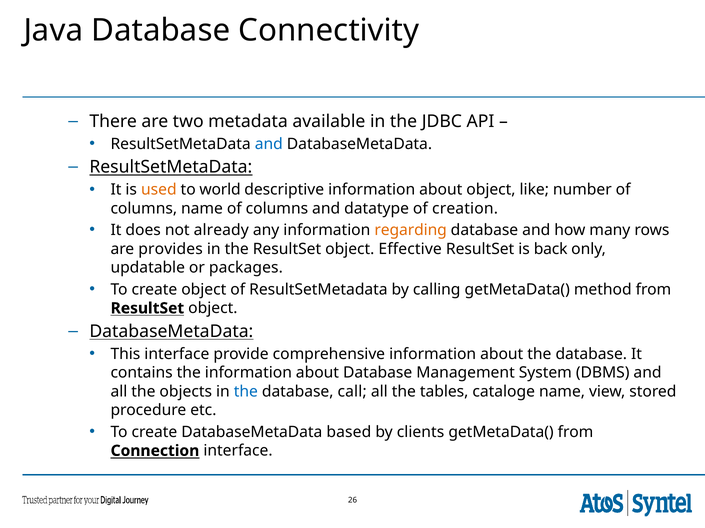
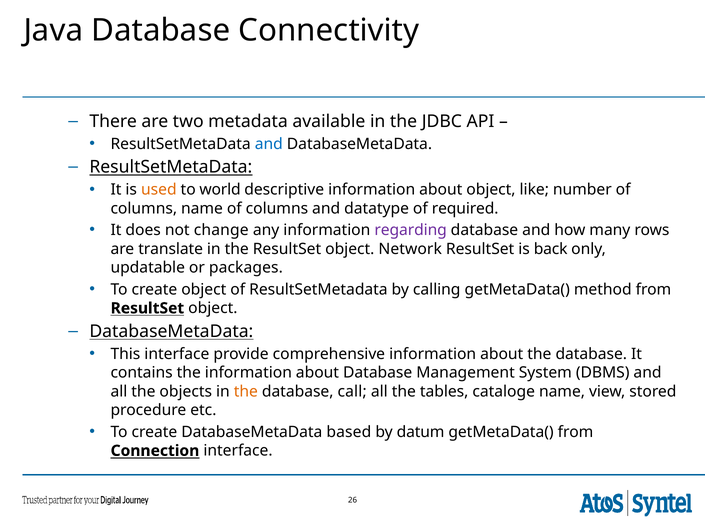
creation: creation -> required
already: already -> change
regarding colour: orange -> purple
provides: provides -> translate
Effective: Effective -> Network
the at (246, 392) colour: blue -> orange
clients: clients -> datum
